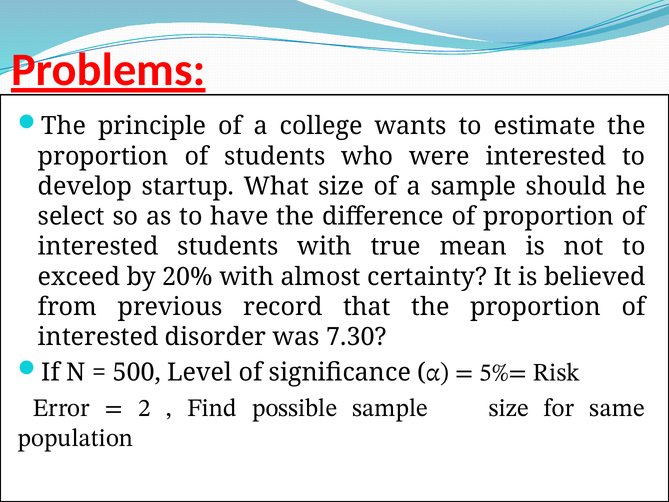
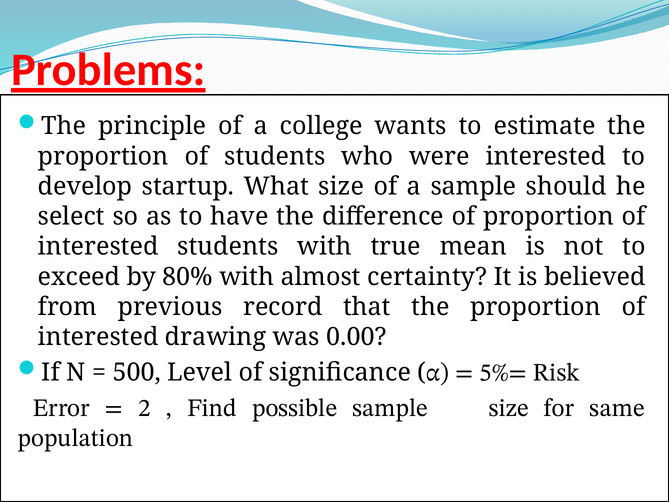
20%: 20% -> 80%
disorder: disorder -> drawing
7.30: 7.30 -> 0.00
